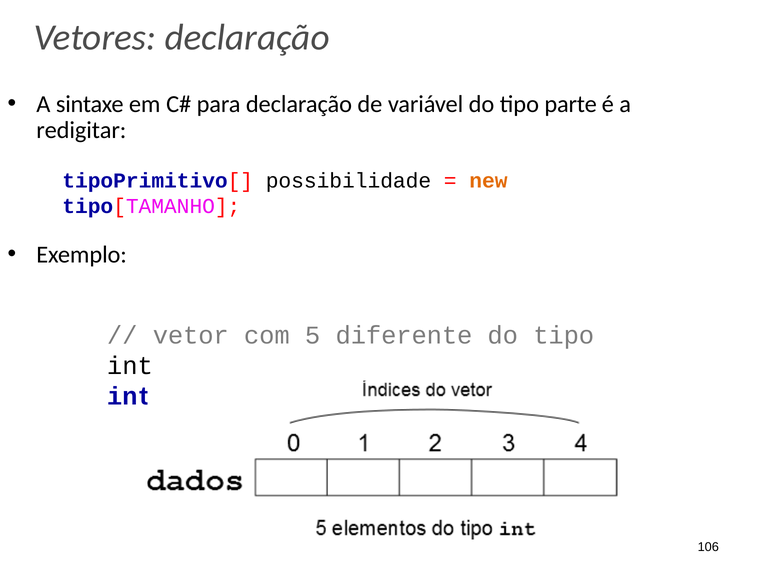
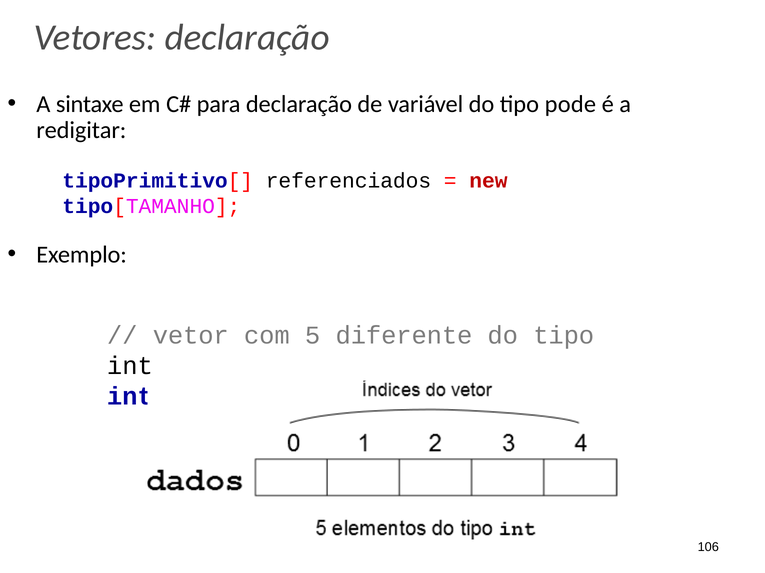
parte: parte -> pode
possibilidade: possibilidade -> referenciados
new at (488, 181) colour: orange -> red
